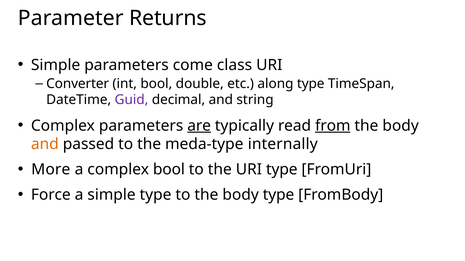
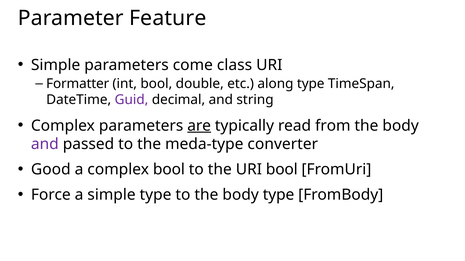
Returns: Returns -> Feature
Converter: Converter -> Formatter
from underline: present -> none
and at (45, 144) colour: orange -> purple
internally: internally -> converter
More: More -> Good
URI type: type -> bool
